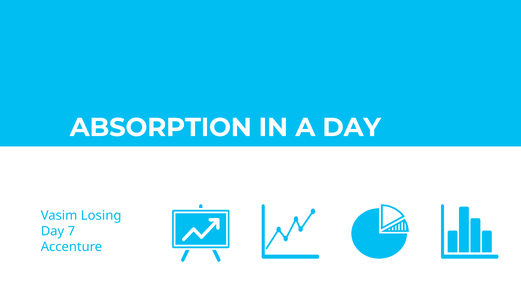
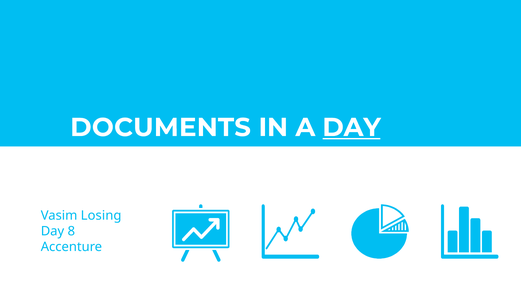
ABSORPTION: ABSORPTION -> DOCUMENTS
DAY at (352, 127) underline: none -> present
7: 7 -> 8
